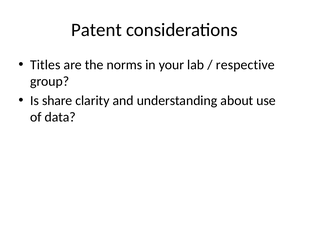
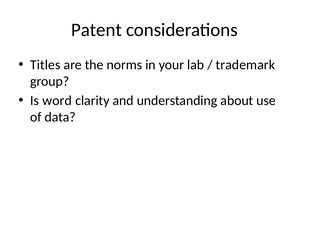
respective: respective -> trademark
share: share -> word
